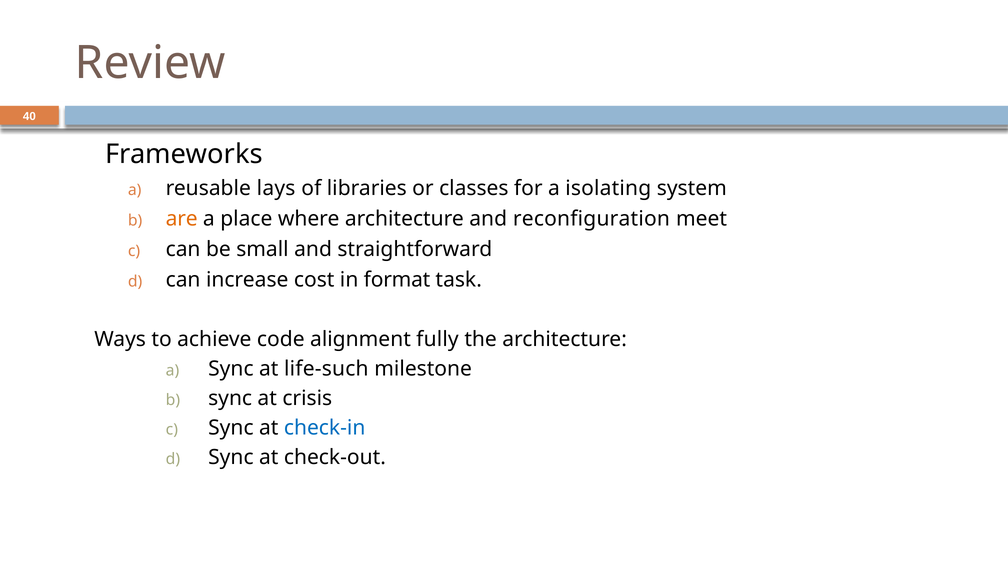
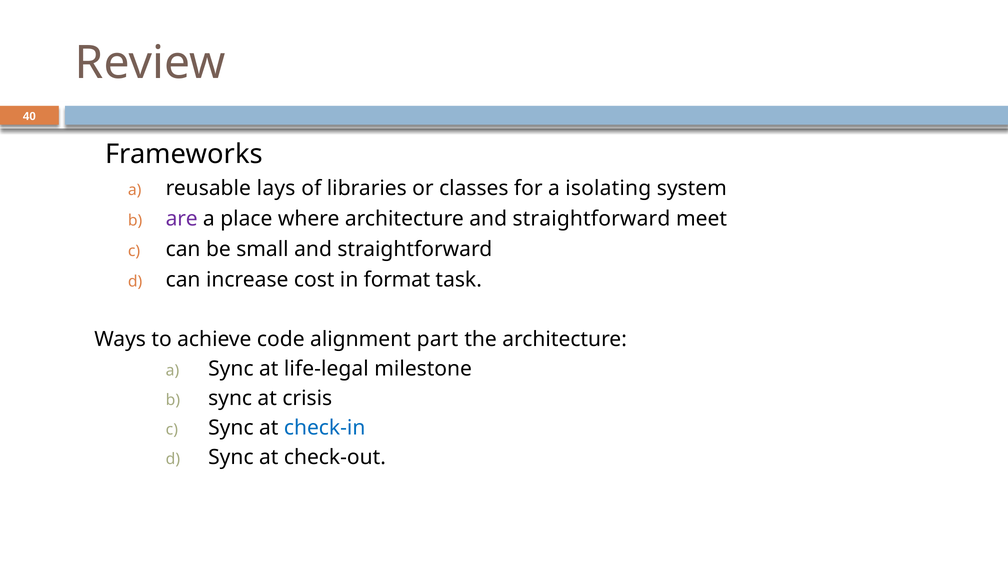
are colour: orange -> purple
architecture and reconfiguration: reconfiguration -> straightforward
fully: fully -> part
life-such: life-such -> life-legal
